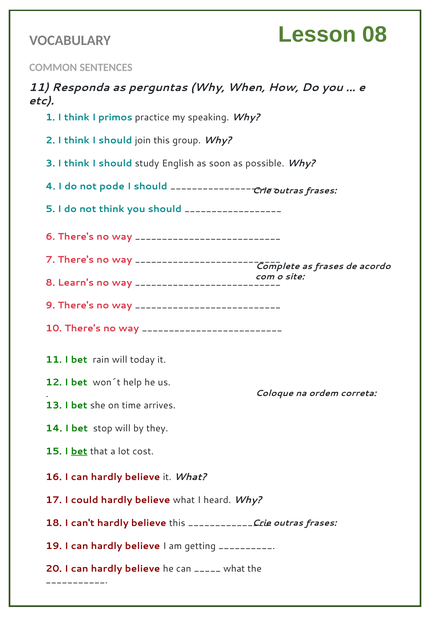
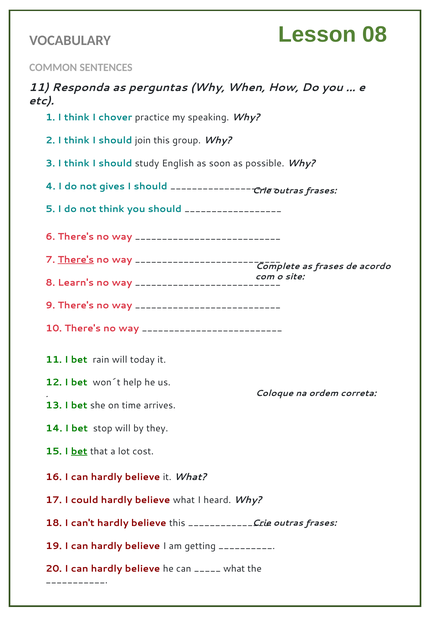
primos: primos -> chover
pode: pode -> gives
There's at (76, 260) underline: none -> present
